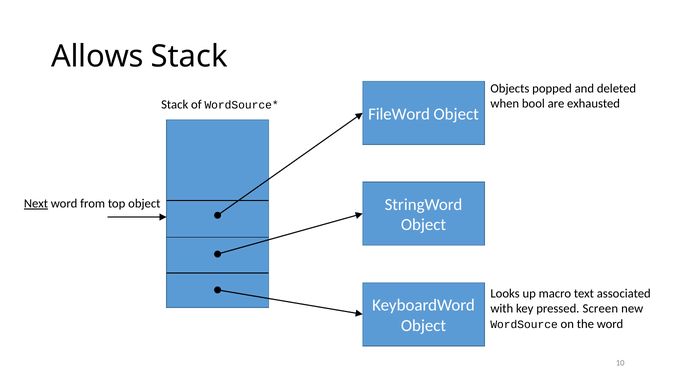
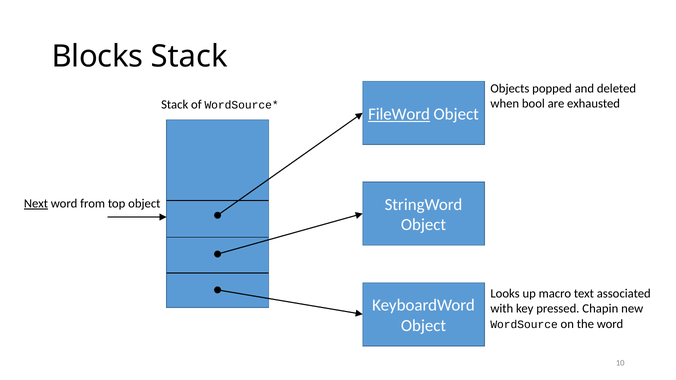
Allows: Allows -> Blocks
FileWord underline: none -> present
Screen: Screen -> Chapin
